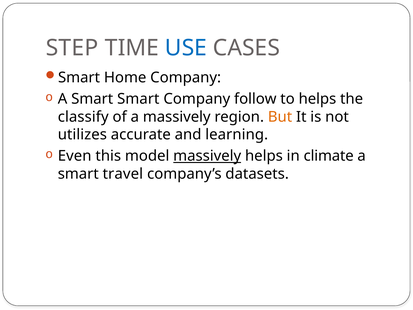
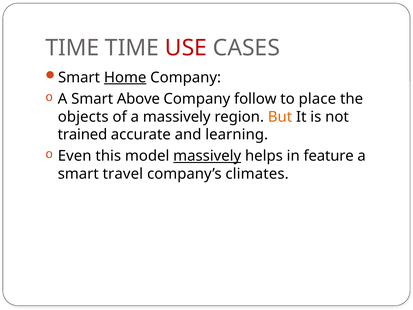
STEP at (72, 48): STEP -> TIME
USE colour: blue -> red
Home underline: none -> present
Smart Smart: Smart -> Above
to helps: helps -> place
classify: classify -> objects
utilizes: utilizes -> trained
climate: climate -> feature
datasets: datasets -> climates
